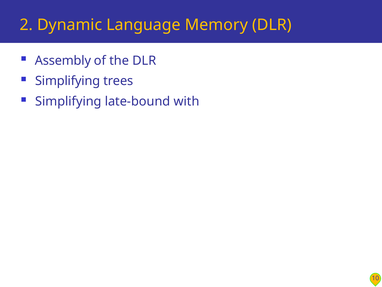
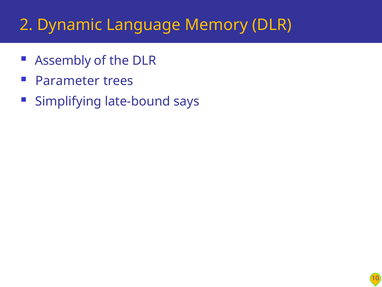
Simplifying at (68, 81): Simplifying -> Parameter
with: with -> says
